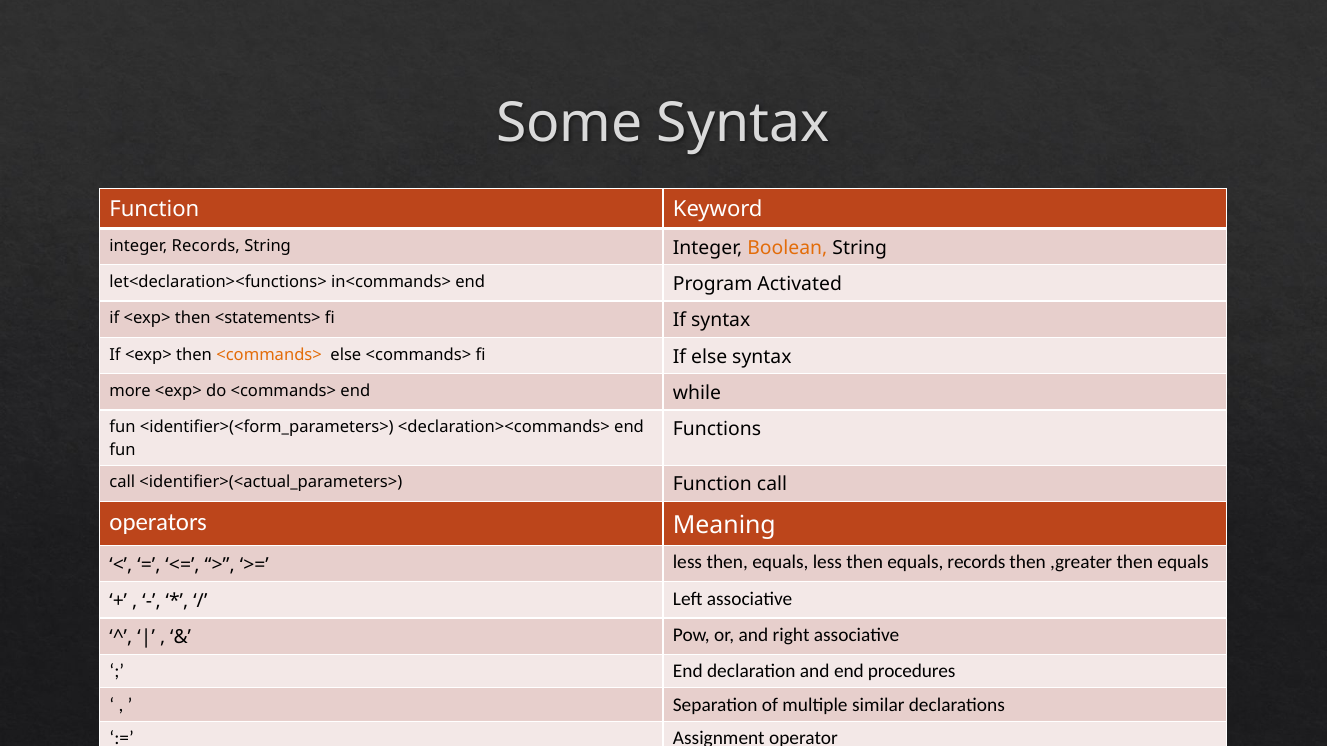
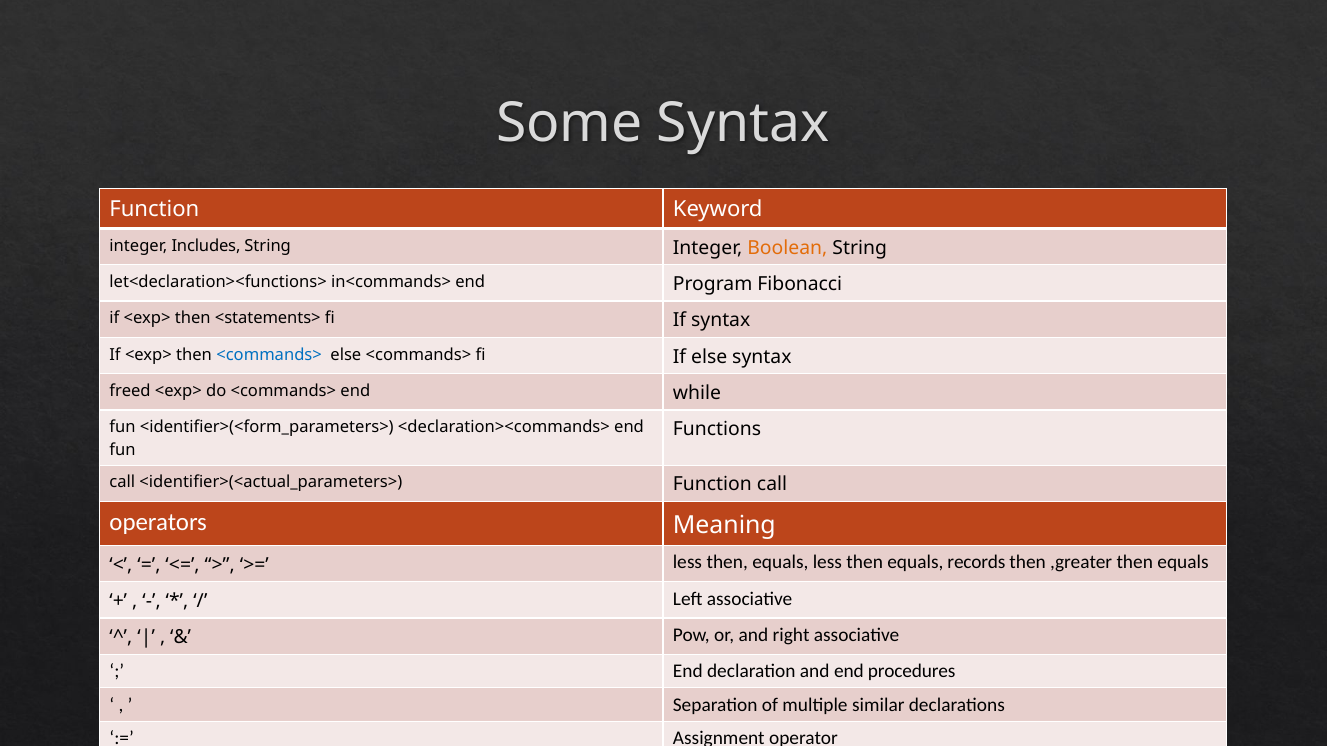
integer Records: Records -> Includes
Activated: Activated -> Fibonacci
<commands> at (269, 355) colour: orange -> blue
more: more -> freed
